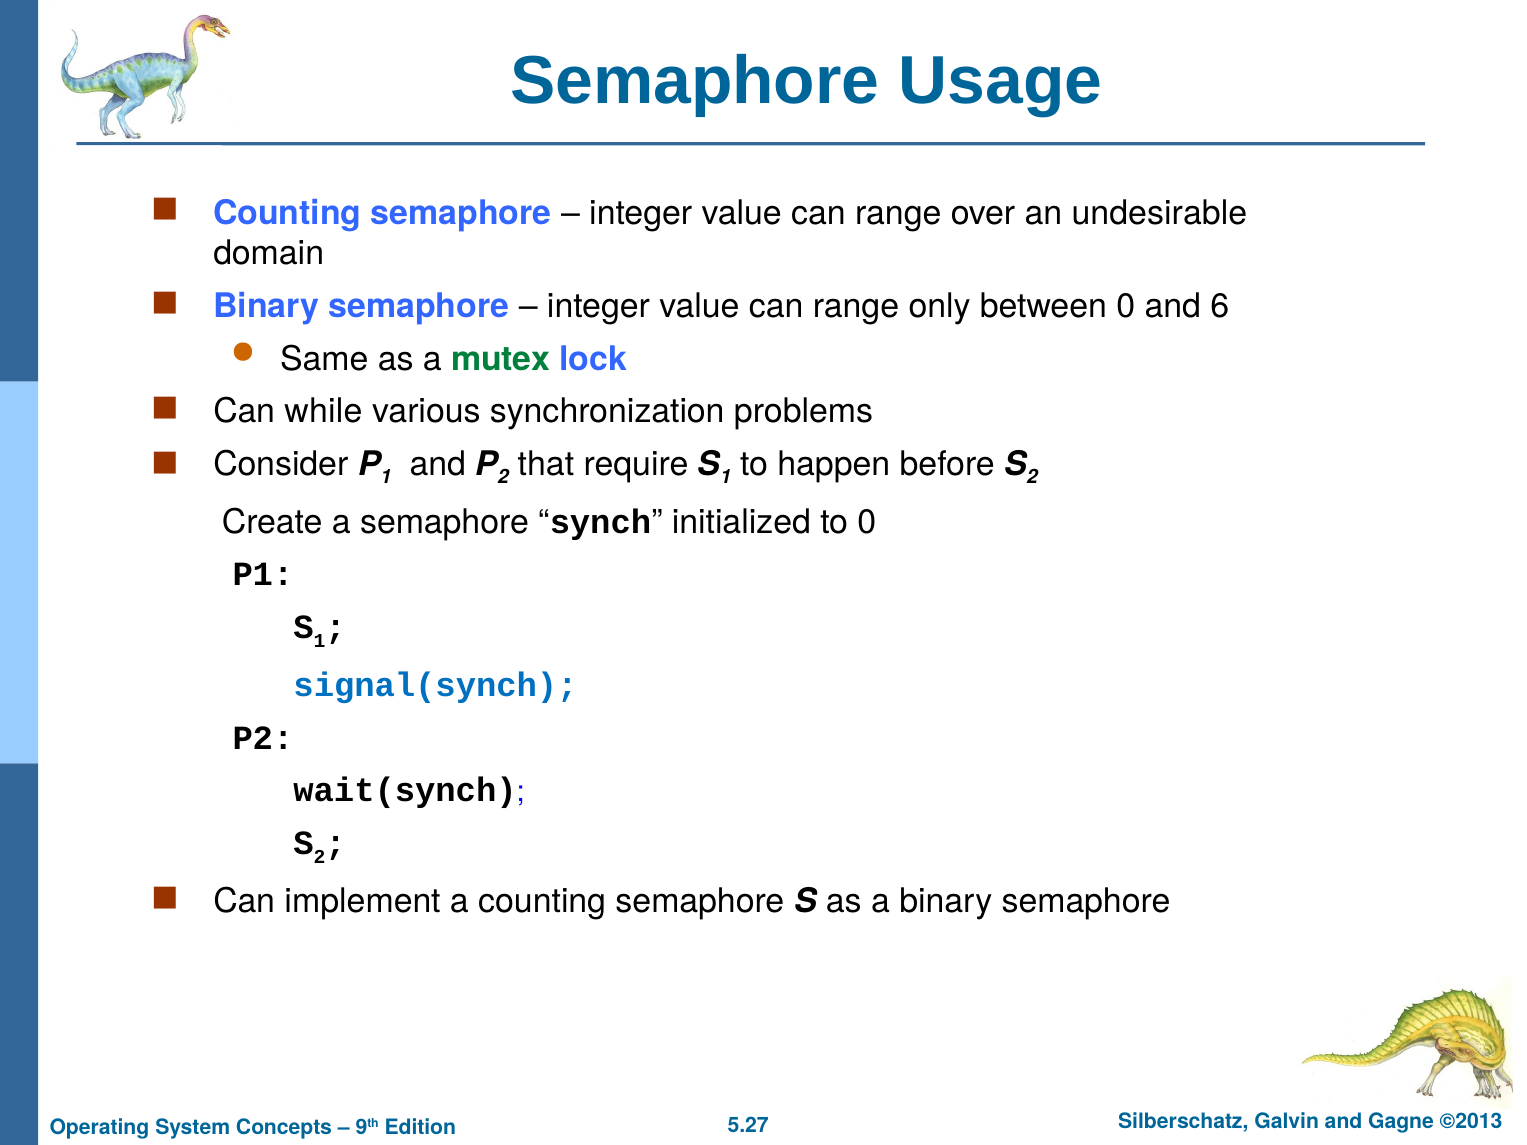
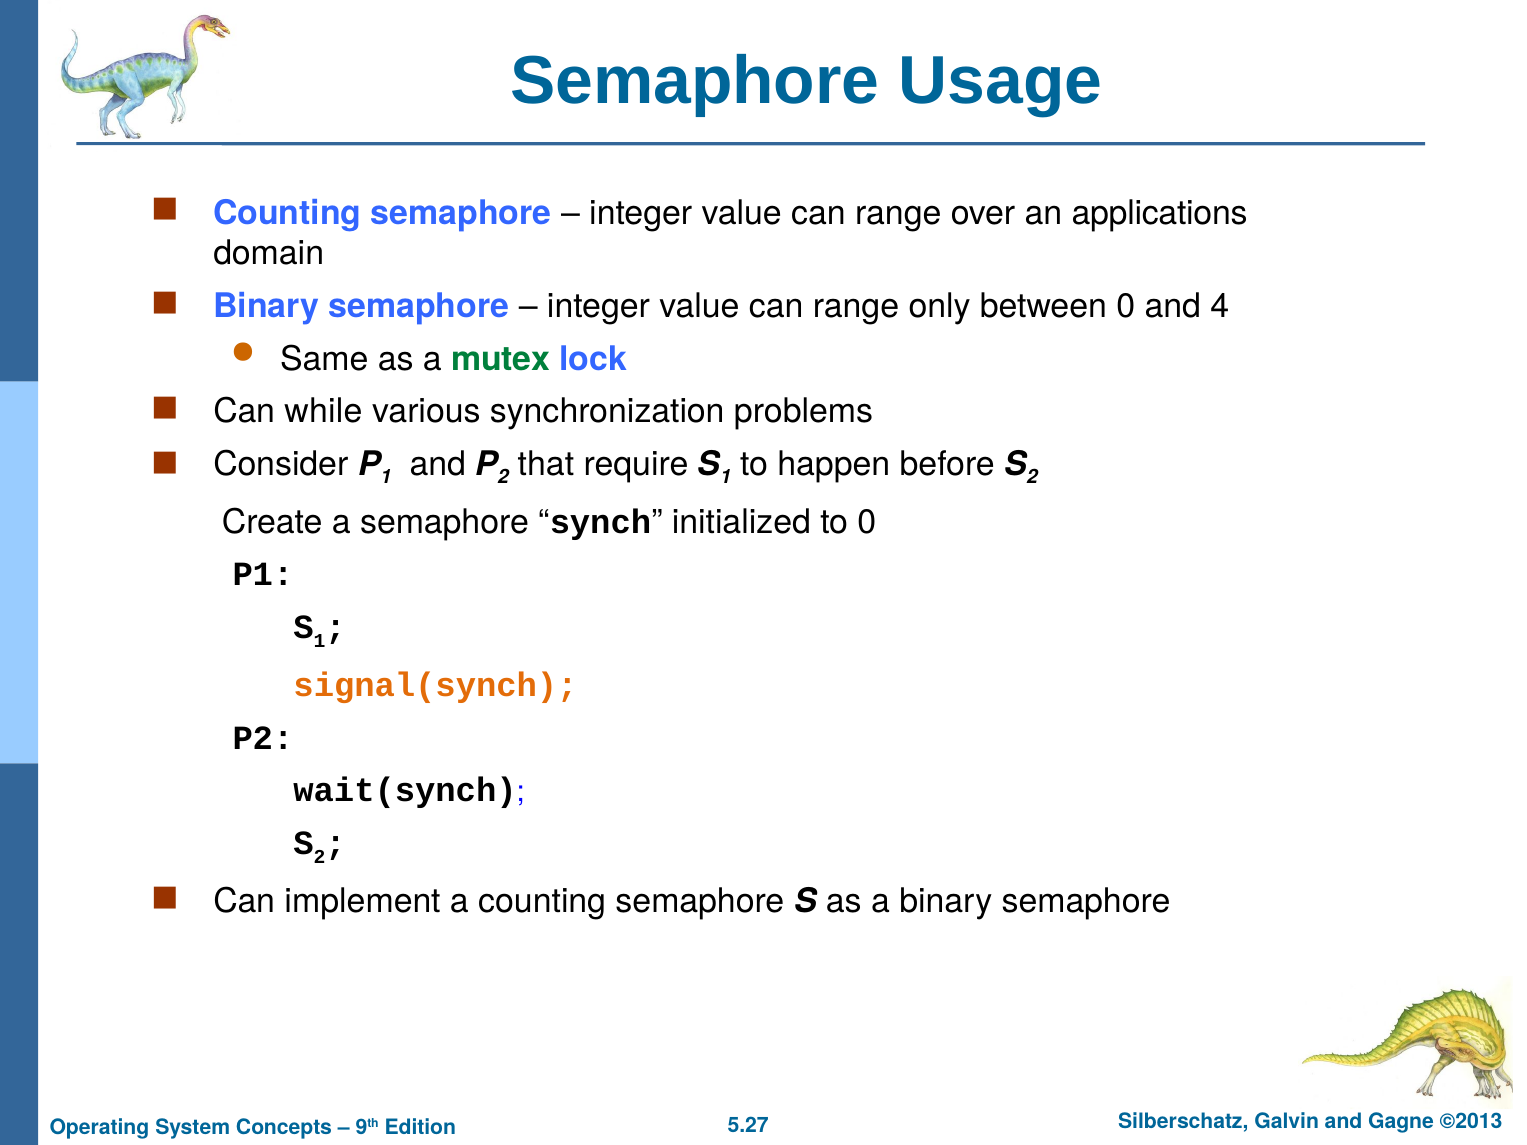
undesirable: undesirable -> applications
6: 6 -> 4
signal(synch colour: blue -> orange
